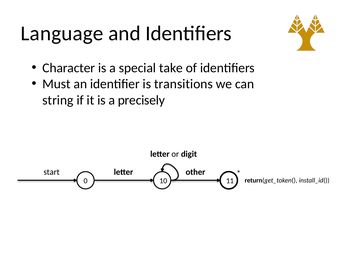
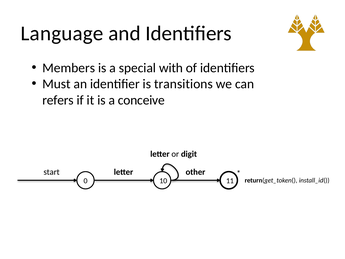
Character: Character -> Members
take: take -> with
string: string -> refers
precisely: precisely -> conceive
